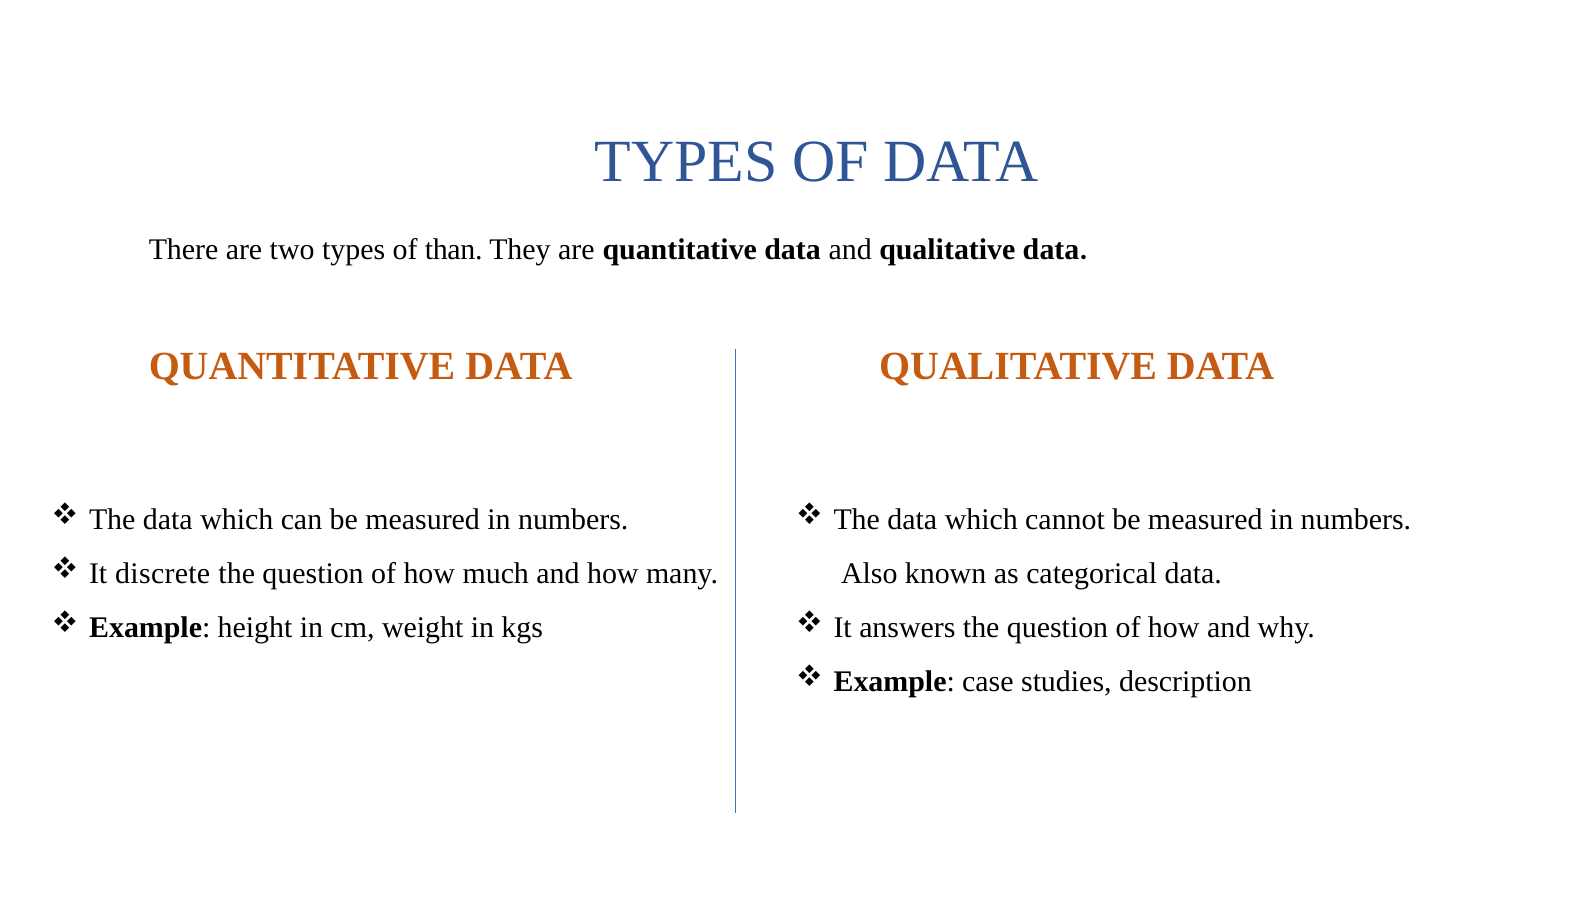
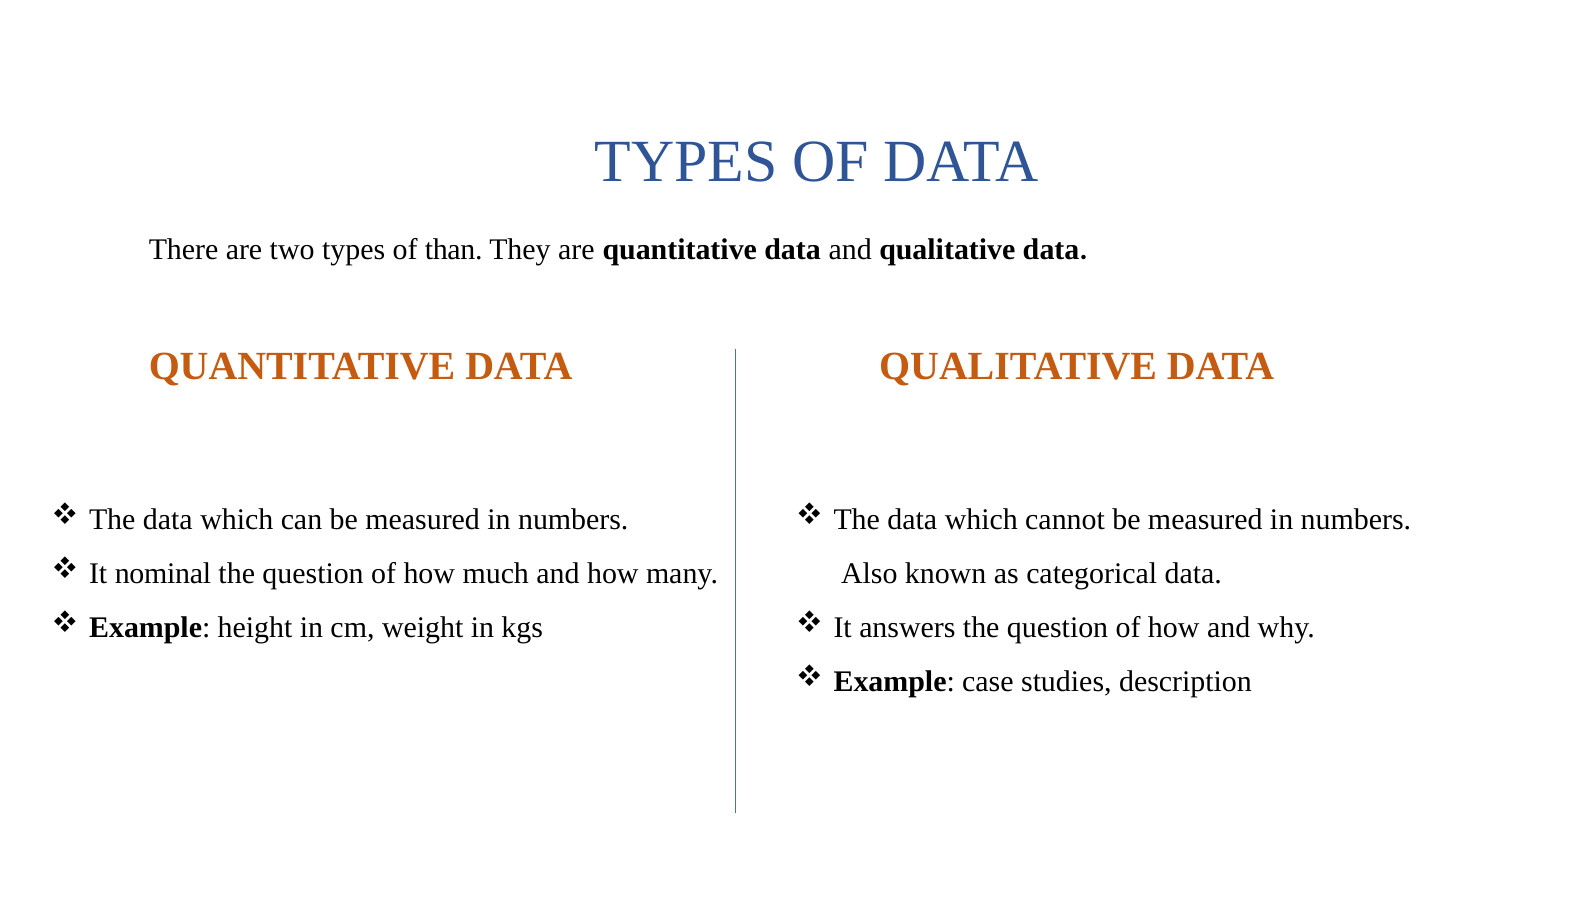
discrete: discrete -> nominal
